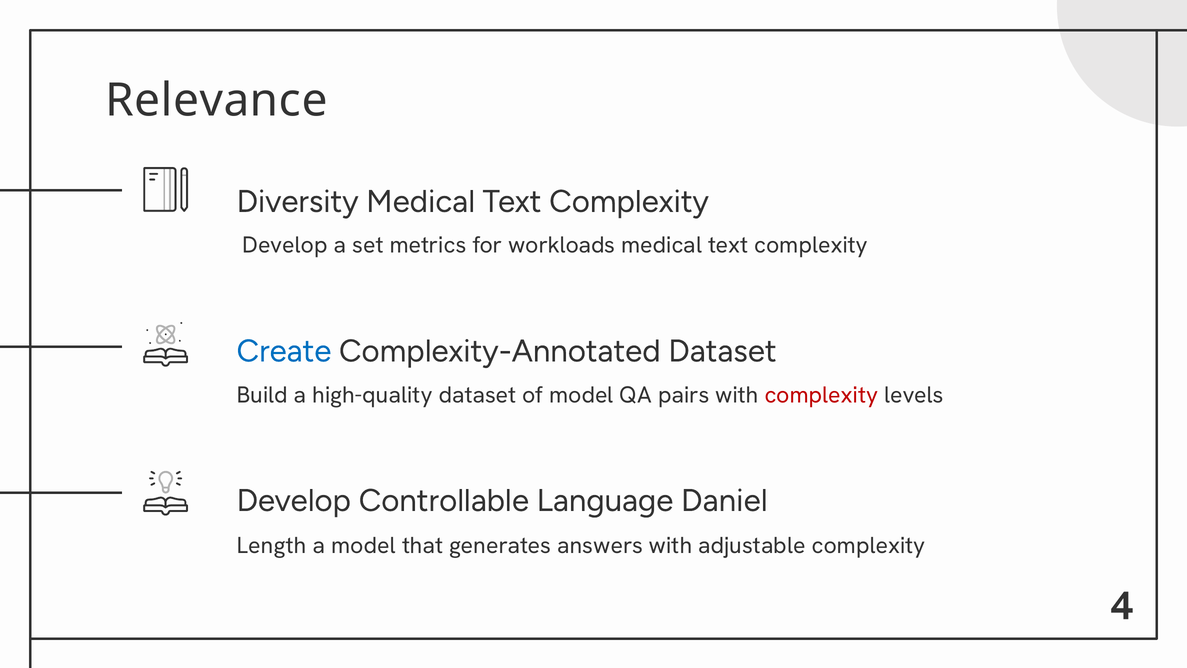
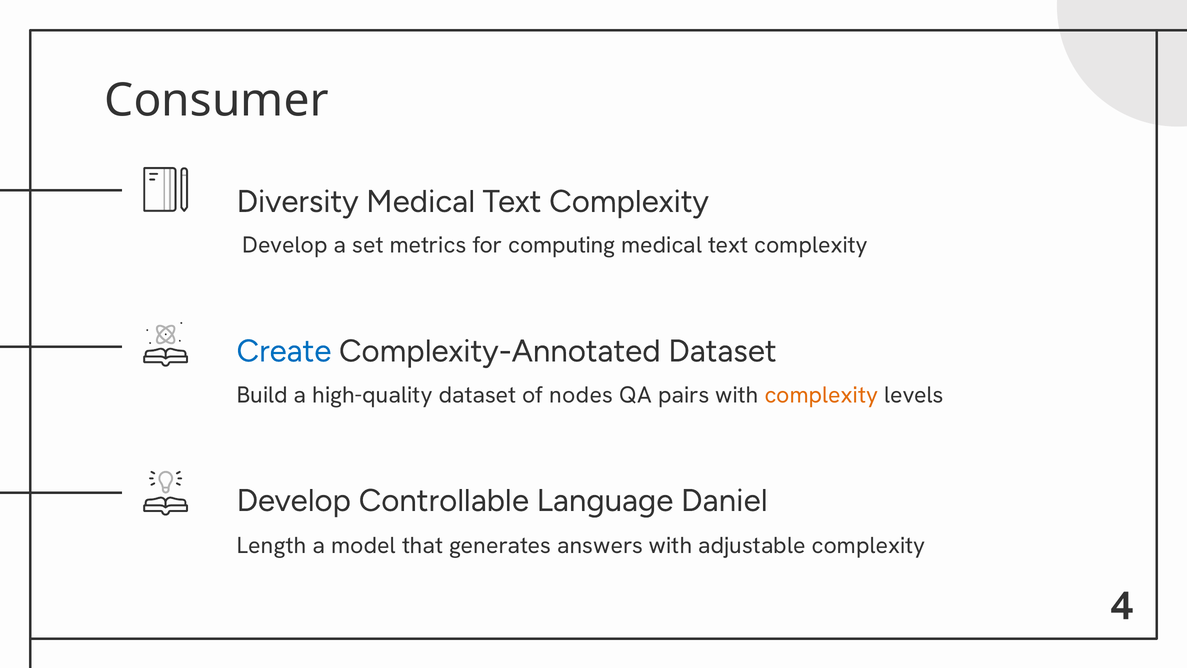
Relevance: Relevance -> Consumer
workloads: workloads -> computing
of model: model -> nodes
complexity at (821, 395) colour: red -> orange
